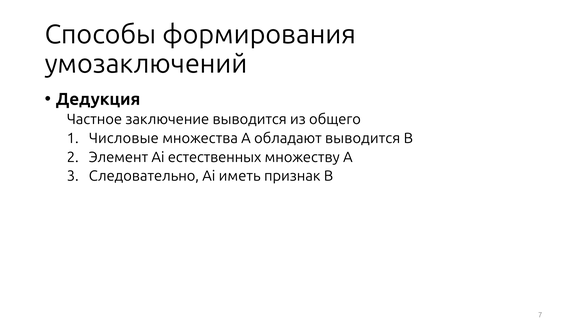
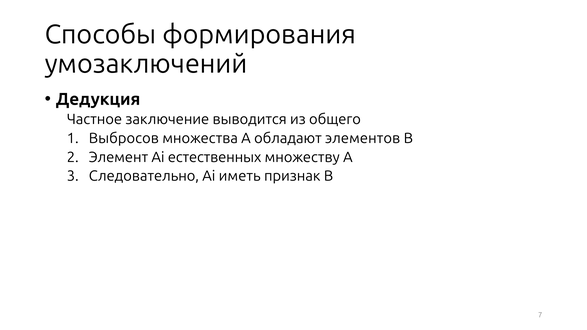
Числовые: Числовые -> Выбросов
обладают выводится: выводится -> элементов
